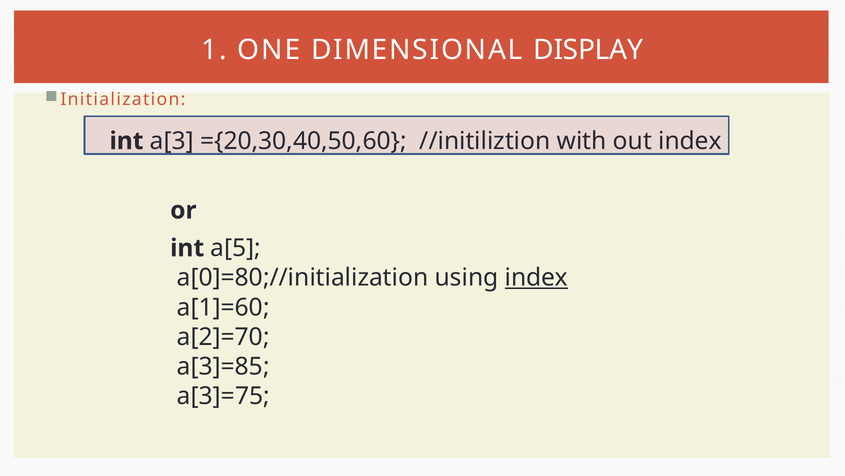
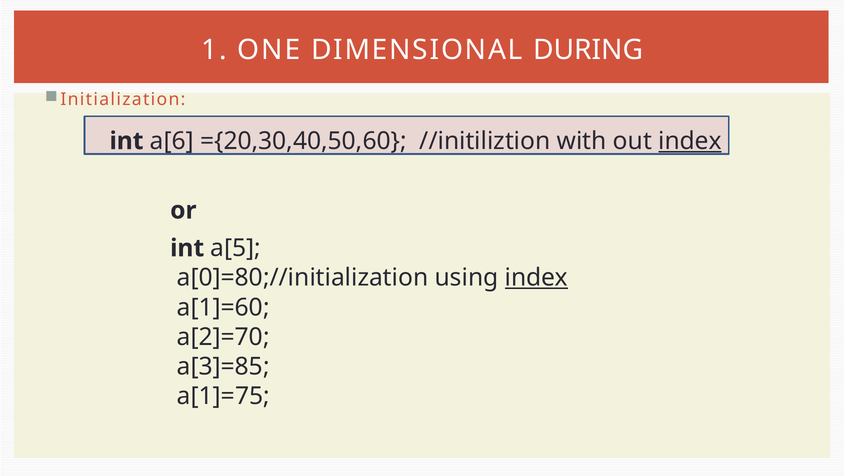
DISPLAY: DISPLAY -> DURING
a[3: a[3 -> a[6
index at (690, 141) underline: none -> present
a[3]=75: a[3]=75 -> a[1]=75
